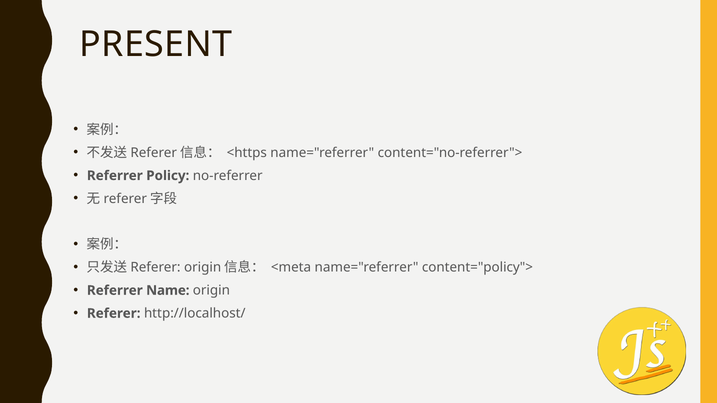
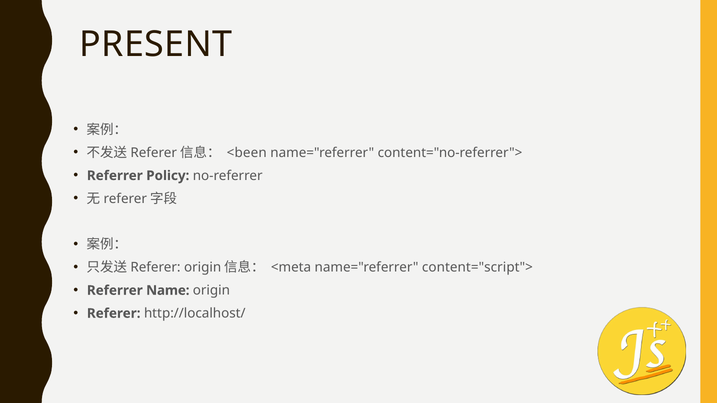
<https: <https -> <been
content="policy">: content="policy"> -> content="script">
